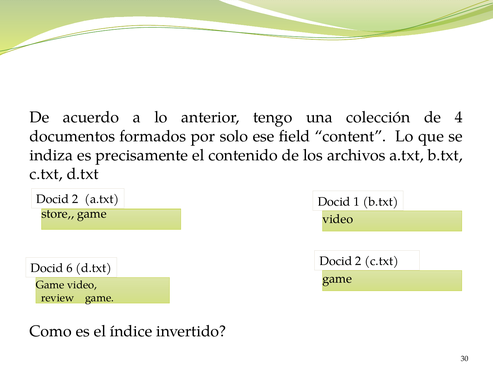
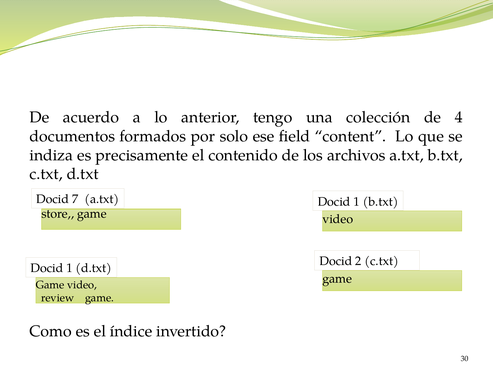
2 at (75, 199): 2 -> 7
6 at (69, 268): 6 -> 1
